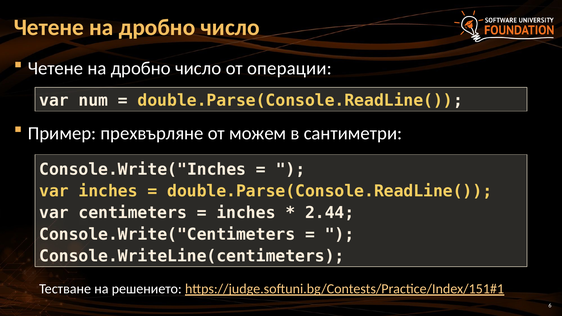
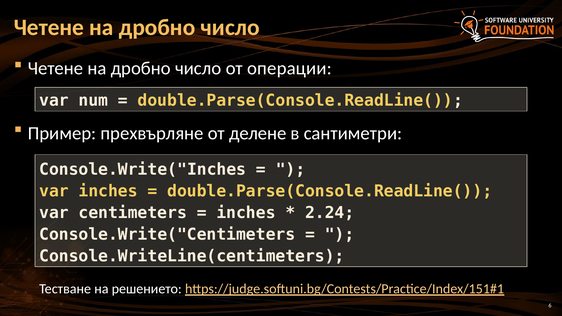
можем: можем -> делене
2.44: 2.44 -> 2.24
